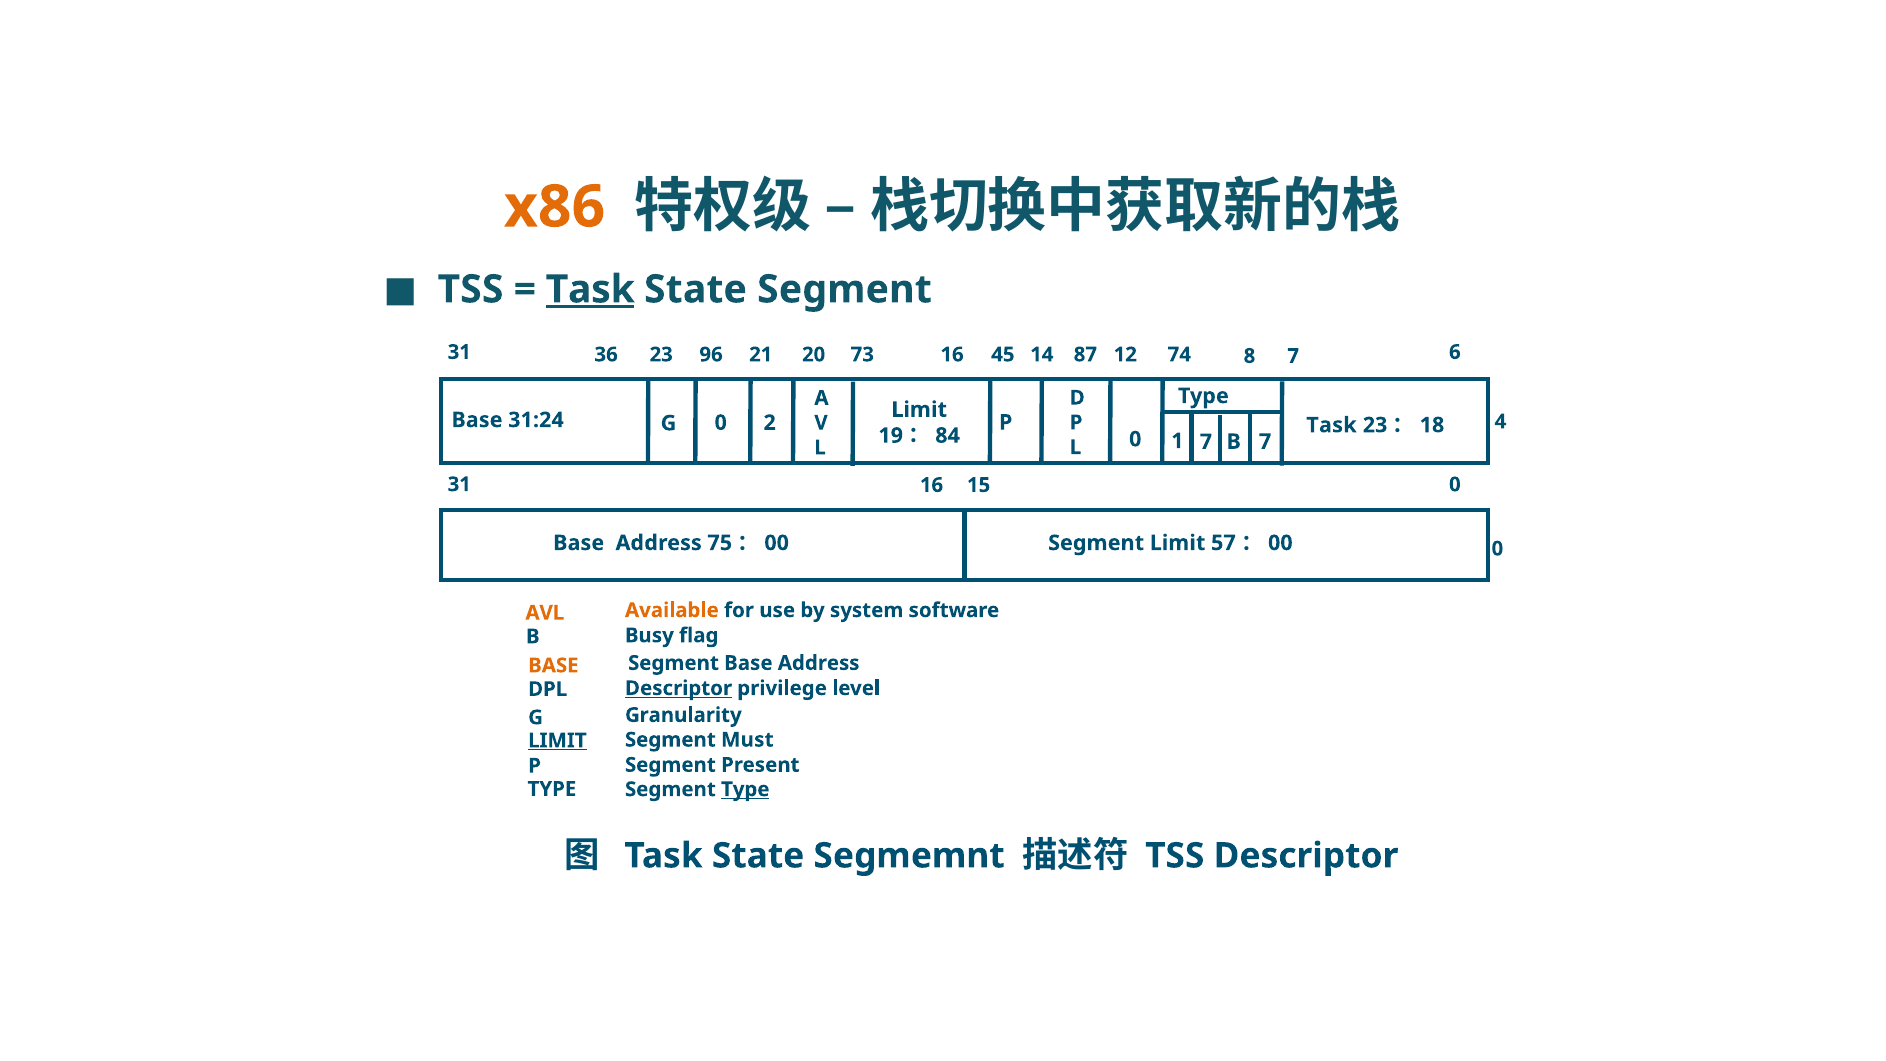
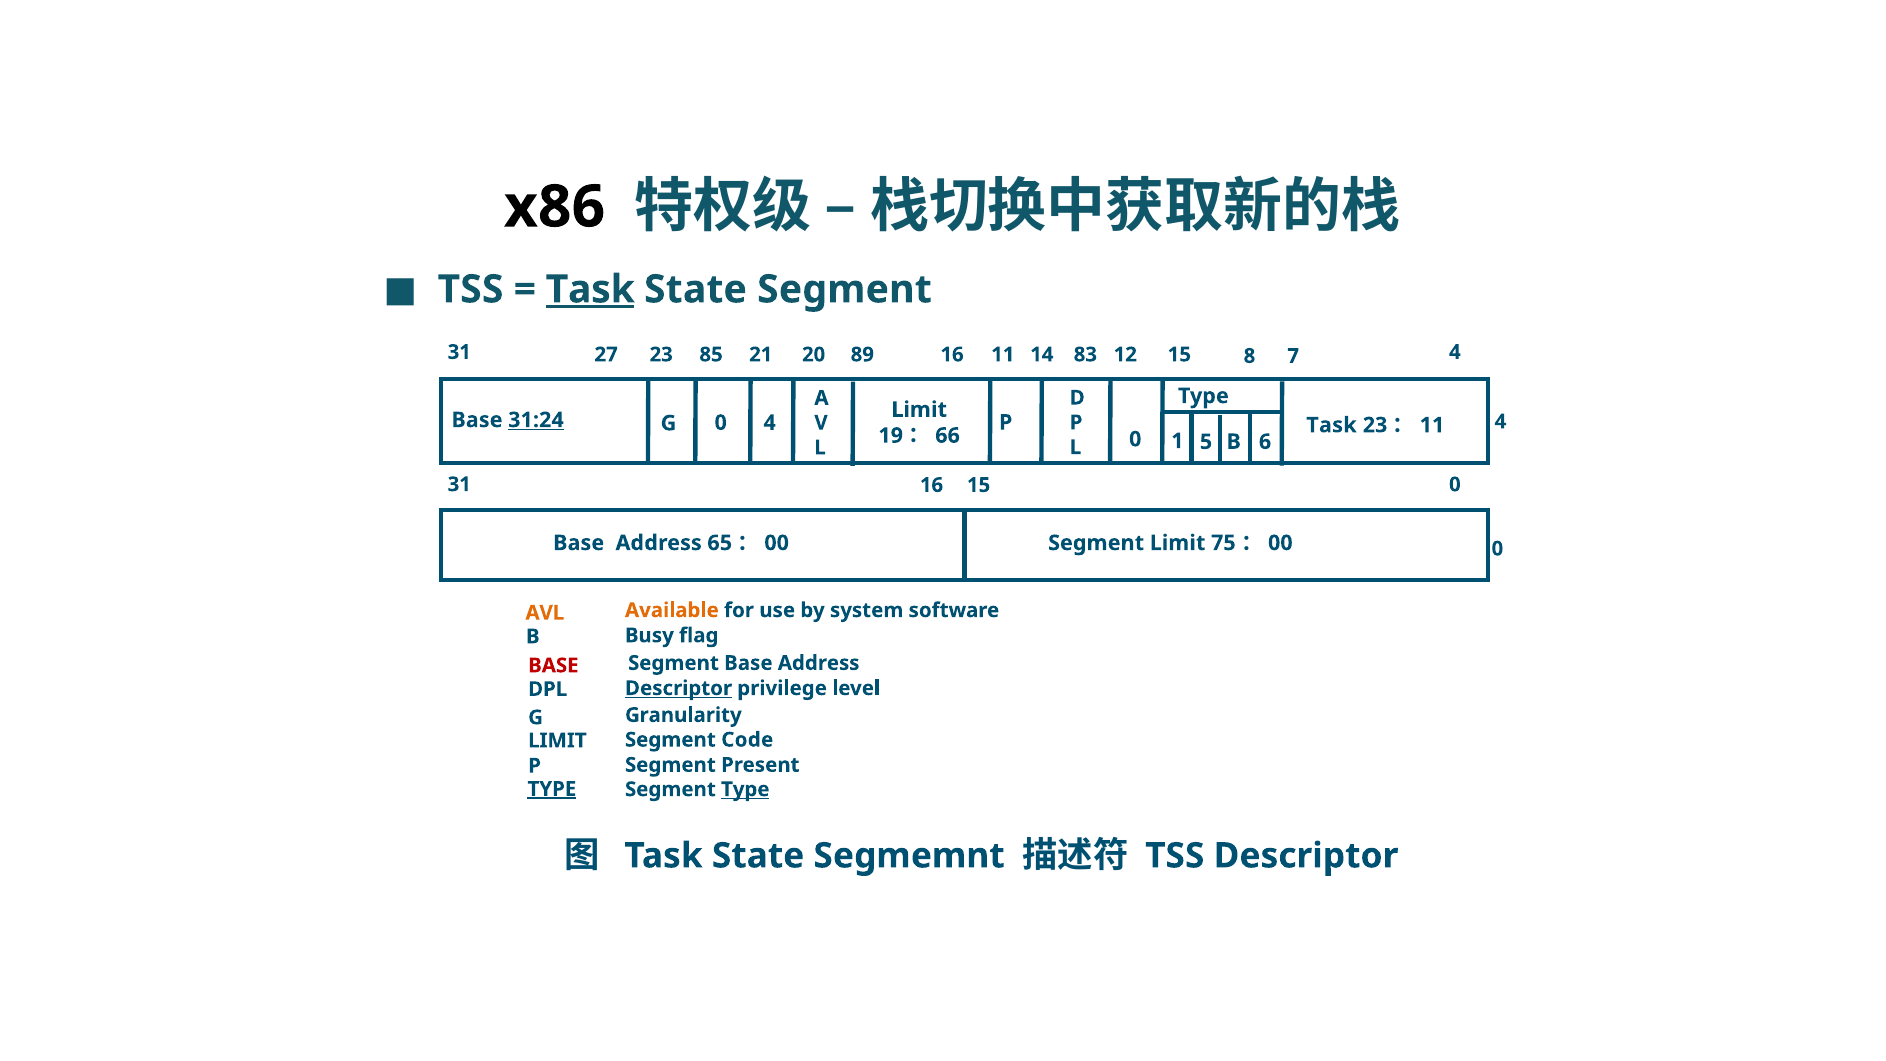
x86 colour: orange -> black
36: 36 -> 27
96: 96 -> 85
73: 73 -> 89
16 45: 45 -> 11
87: 87 -> 83
12 74: 74 -> 15
8 6: 6 -> 4
31:24 underline: none -> present
0 2: 2 -> 4
18 at (1432, 425): 18 -> 11
84: 84 -> 66
1 7: 7 -> 5
B 7: 7 -> 6
75: 75 -> 65
57: 57 -> 75
BASE at (553, 665) colour: orange -> red
Must: Must -> Code
LIMIT at (557, 740) underline: present -> none
TYPE at (552, 789) underline: none -> present
